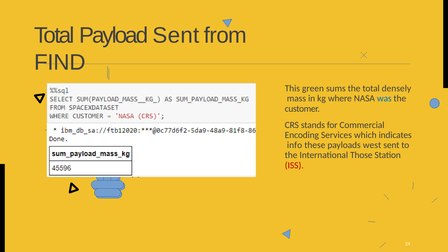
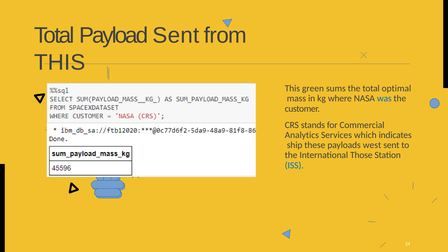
FIND at (60, 62): FIND -> THIS
densely: densely -> optimal
Encoding: Encoding -> Analytics
info: info -> ship
ISS colour: red -> blue
